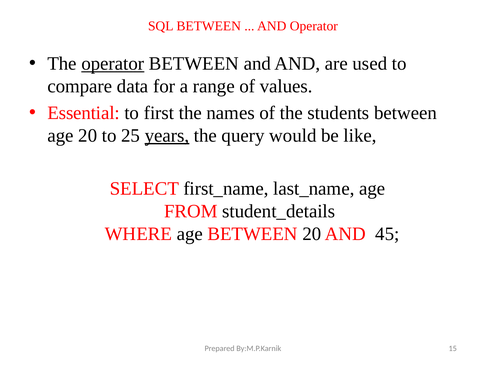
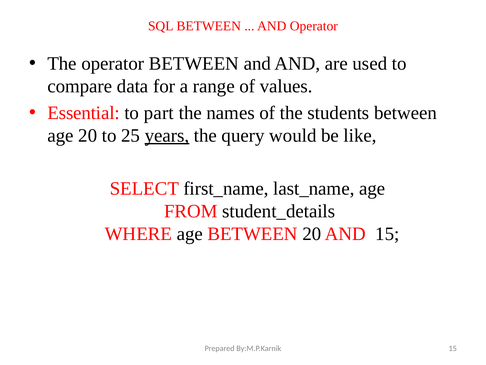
operator at (113, 64) underline: present -> none
first: first -> part
AND 45: 45 -> 15
